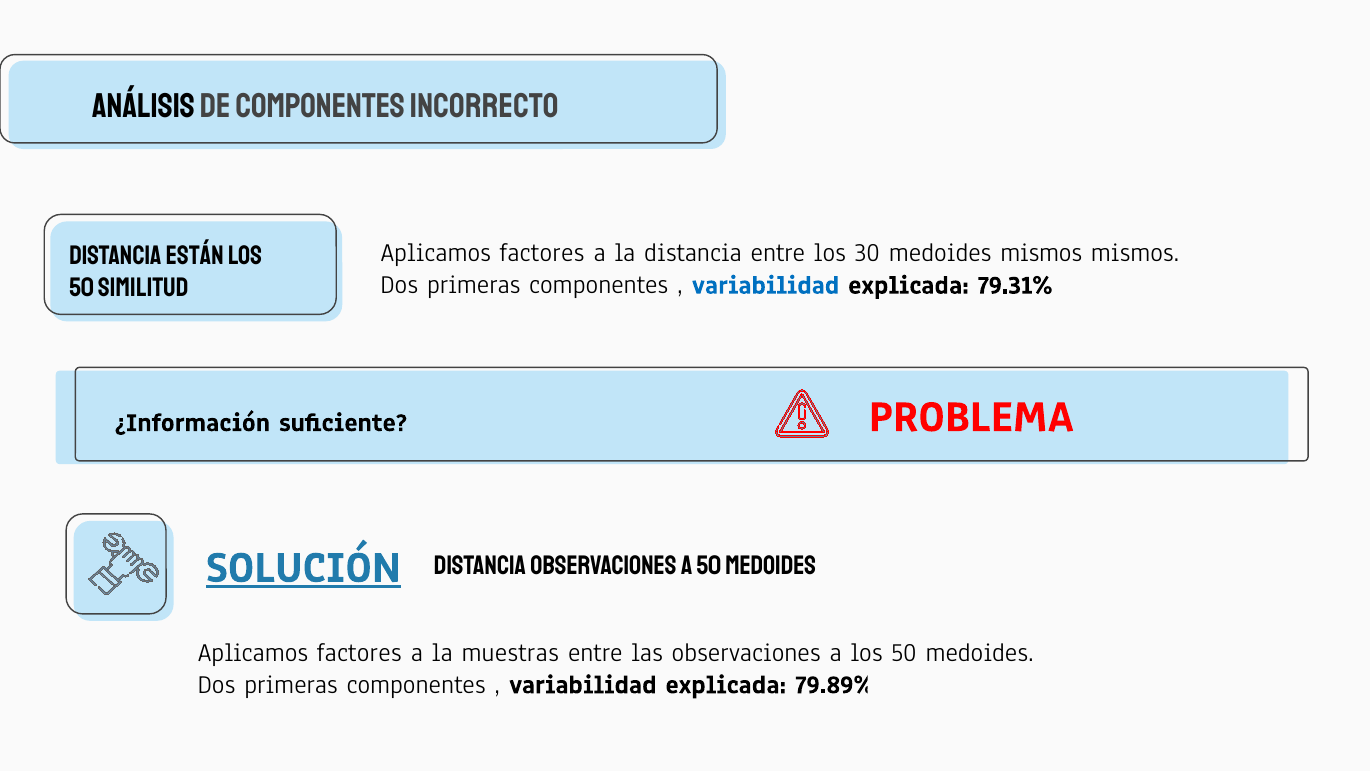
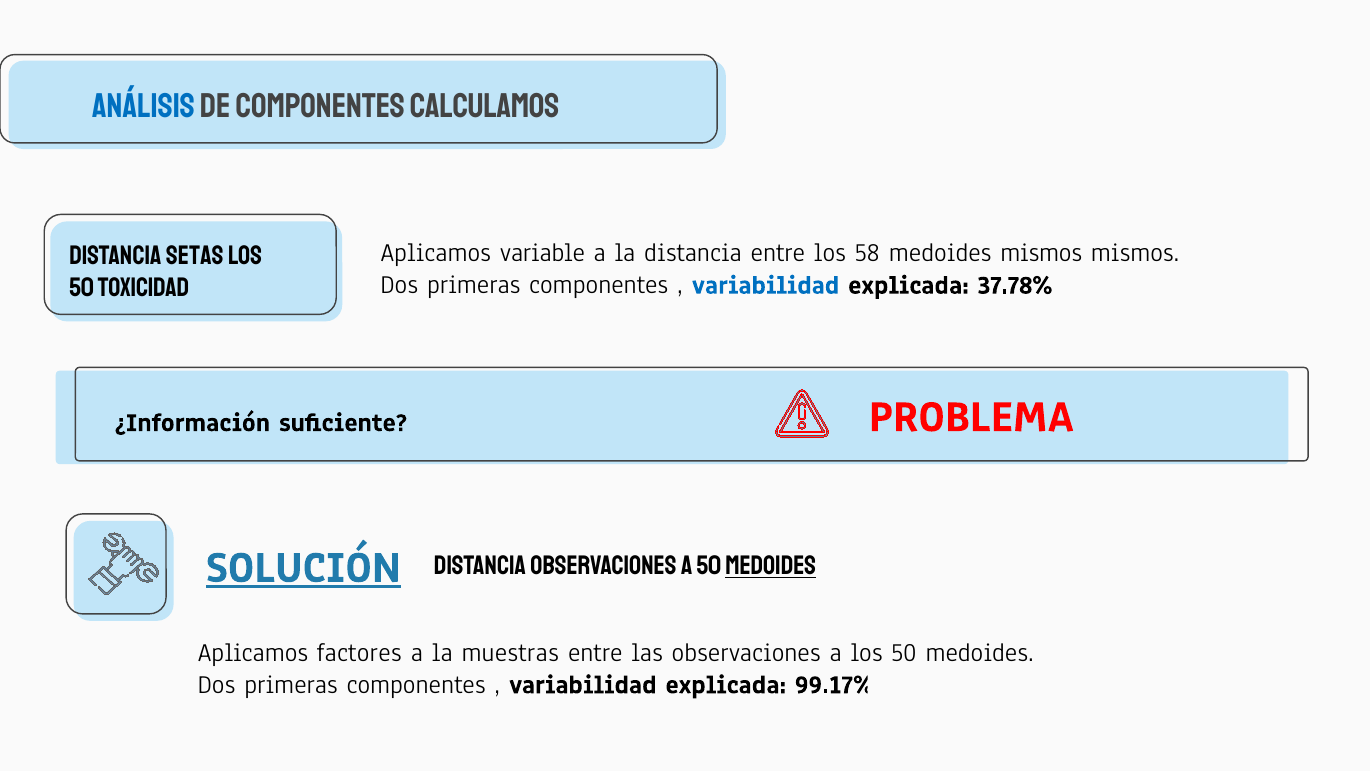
ANÁLISIS colour: black -> blue
INCORRECTO: INCORRECTO -> CALCULAMOS
factores at (542, 253): factores -> variable
30: 30 -> 58
están: están -> setas
79.31%: 79.31% -> 37.78%
similitud: similitud -> toxicidad
medoides at (771, 566) underline: none -> present
79.89%: 79.89% -> 99.17%
